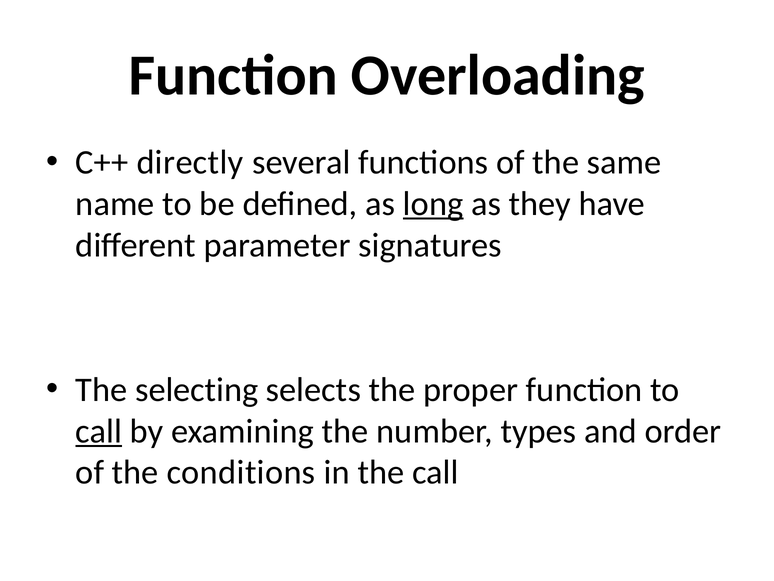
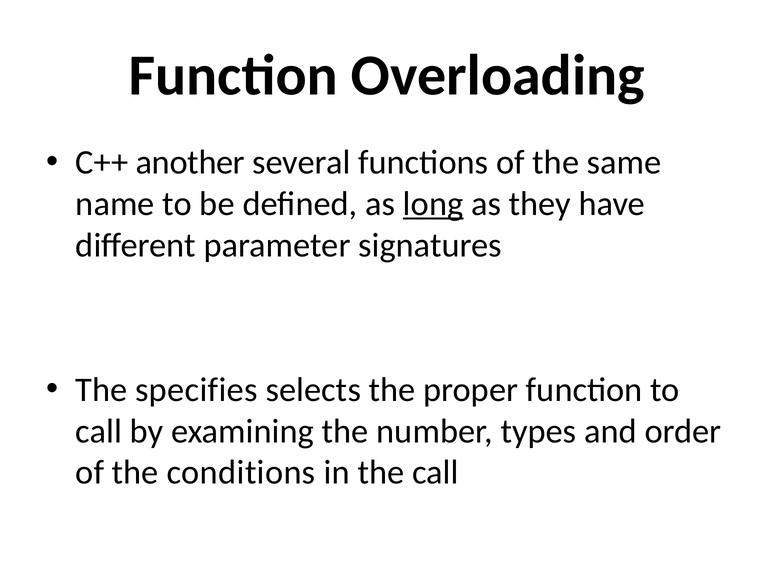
directly: directly -> another
selecting: selecting -> specifies
call at (99, 431) underline: present -> none
